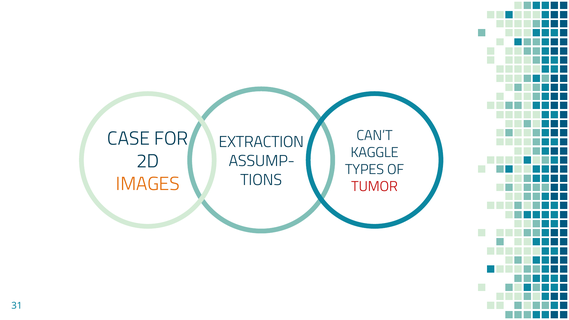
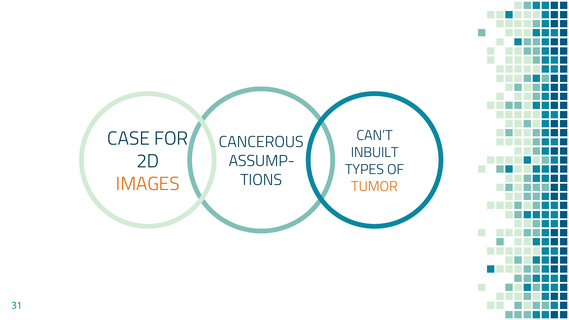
EXTRACTION: EXTRACTION -> CANCEROUS
KAGGLE: KAGGLE -> INBUILT
TUMOR colour: red -> orange
